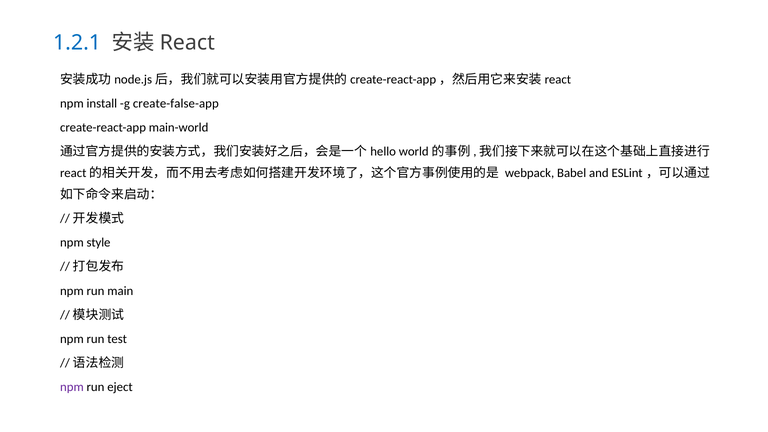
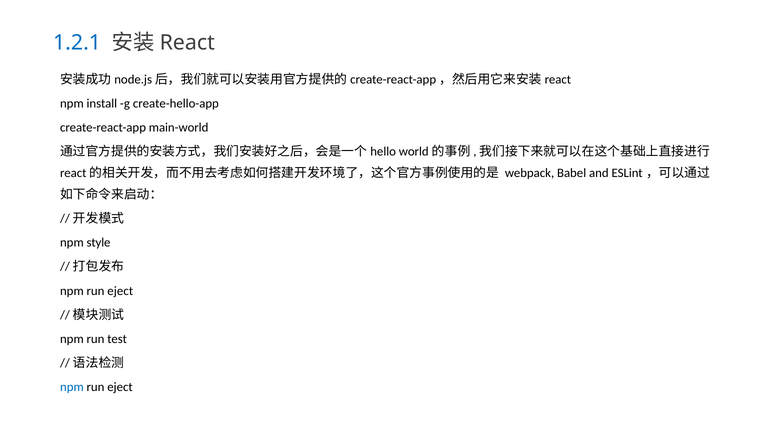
create-false-app: create-false-app -> create-hello-app
main at (120, 291): main -> eject
npm at (72, 387) colour: purple -> blue
